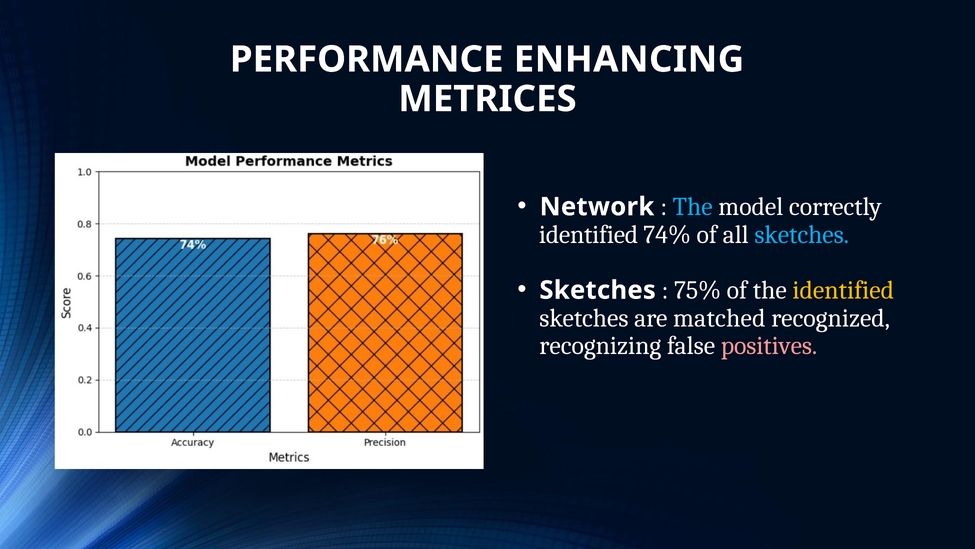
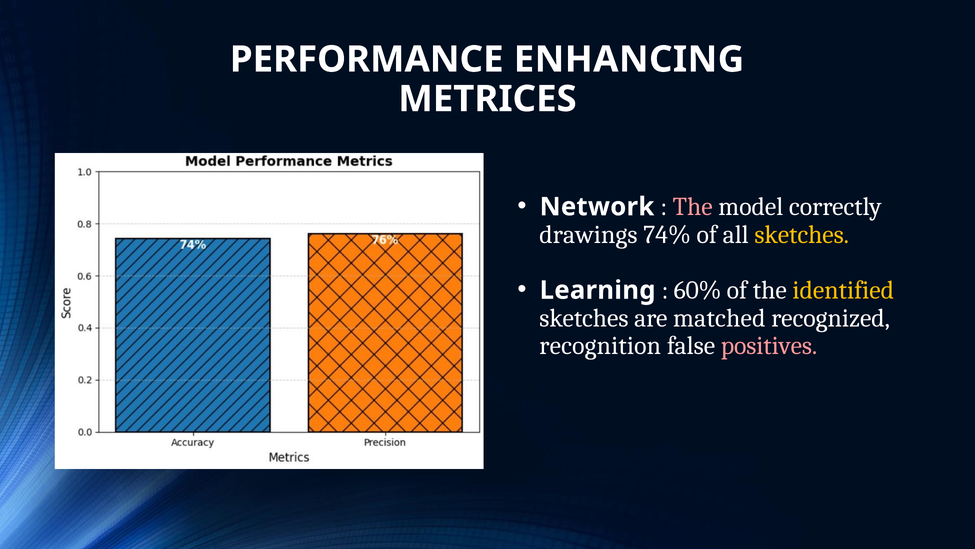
The at (693, 207) colour: light blue -> pink
identified at (589, 234): identified -> drawings
sketches at (802, 234) colour: light blue -> yellow
Sketches at (598, 290): Sketches -> Learning
75%: 75% -> 60%
recognizing: recognizing -> recognition
